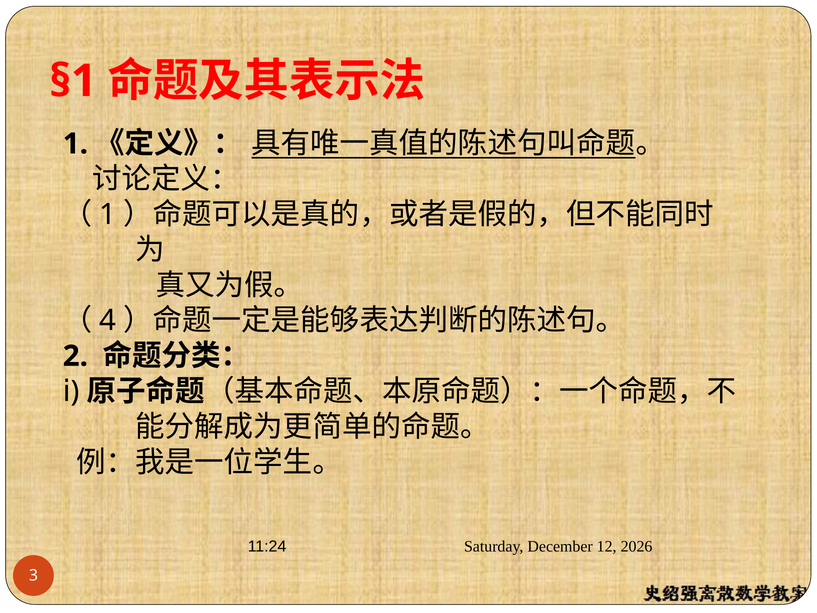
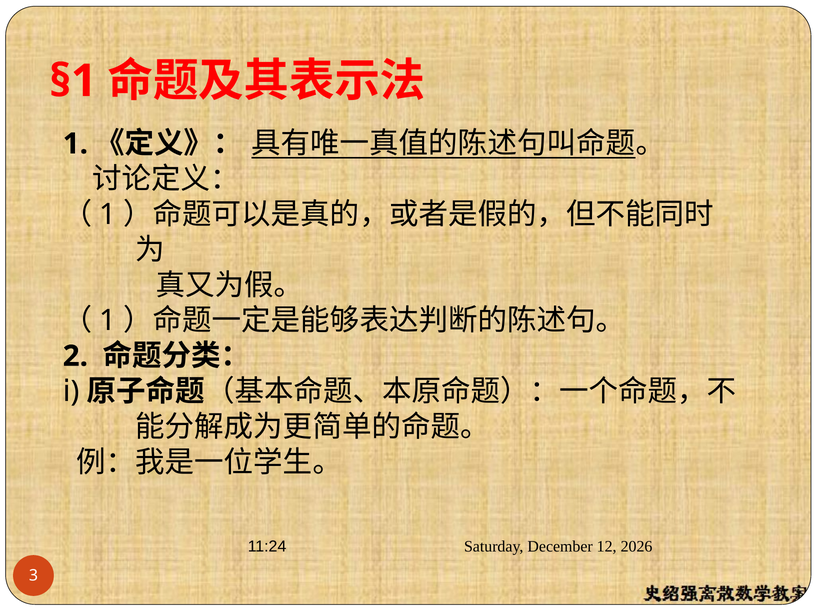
4 at (108, 321): 4 -> 1
